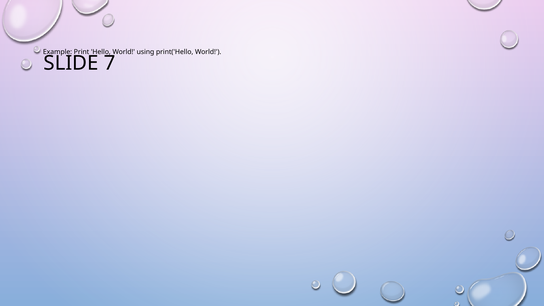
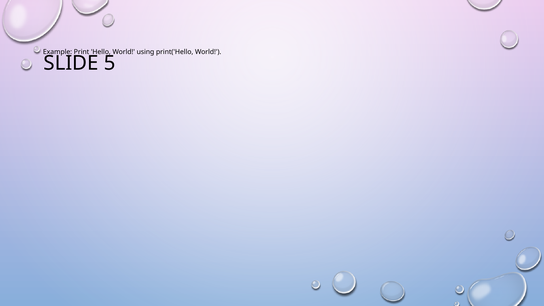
7: 7 -> 5
